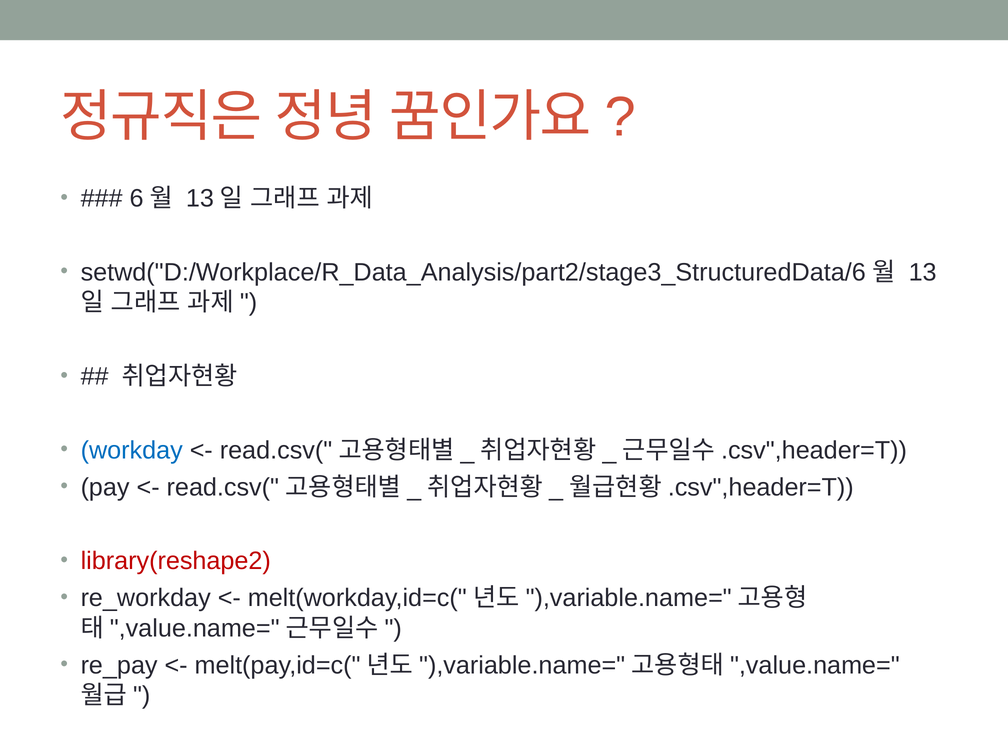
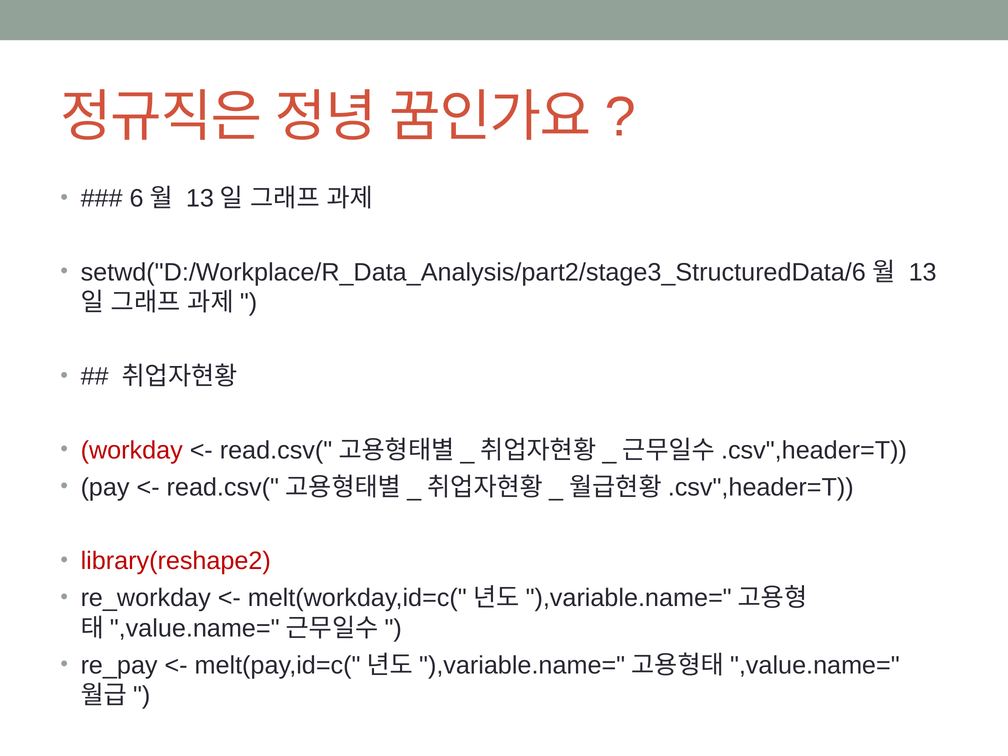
workday colour: blue -> red
